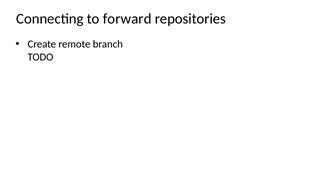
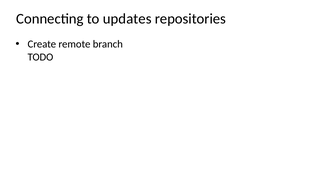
forward: forward -> updates
